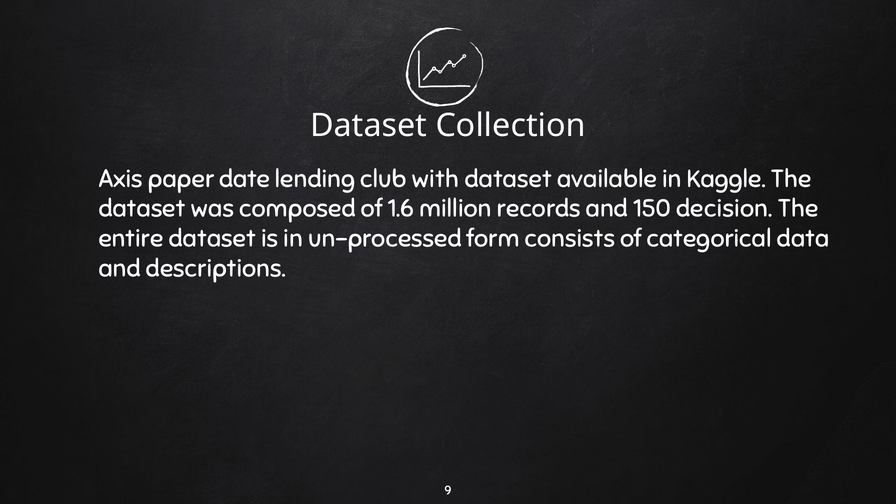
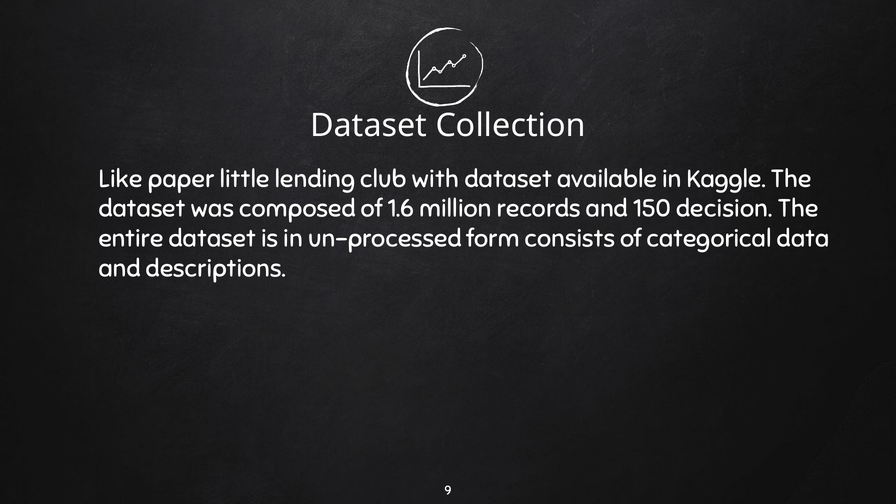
Axis: Axis -> Like
date: date -> little
